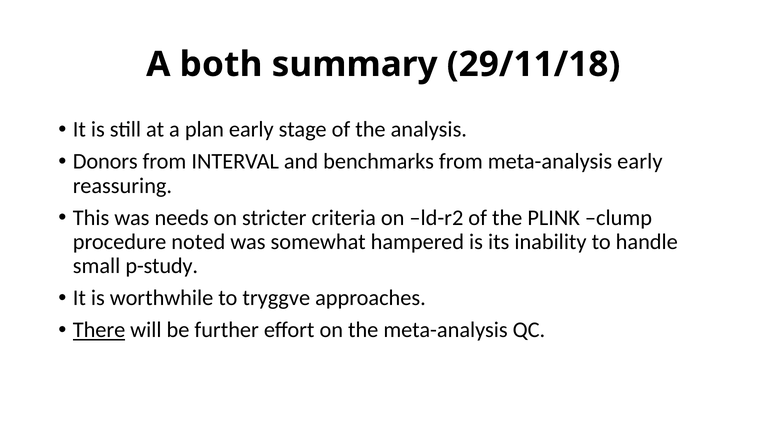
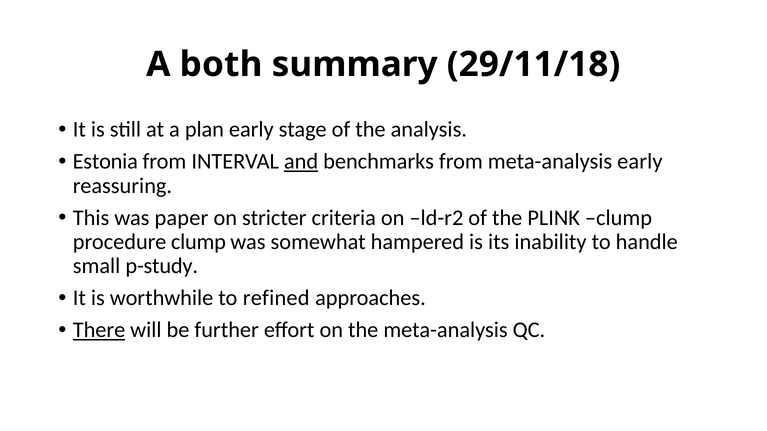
Donors: Donors -> Estonia
and underline: none -> present
needs: needs -> paper
procedure noted: noted -> clump
tryggve: tryggve -> refined
